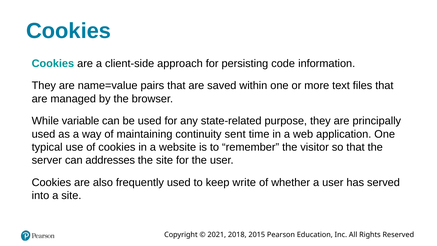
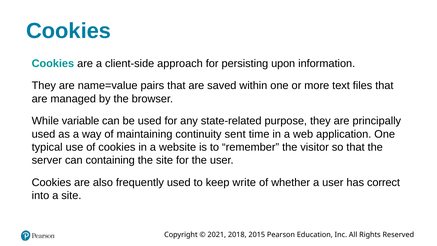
code: code -> upon
addresses: addresses -> containing
served: served -> correct
